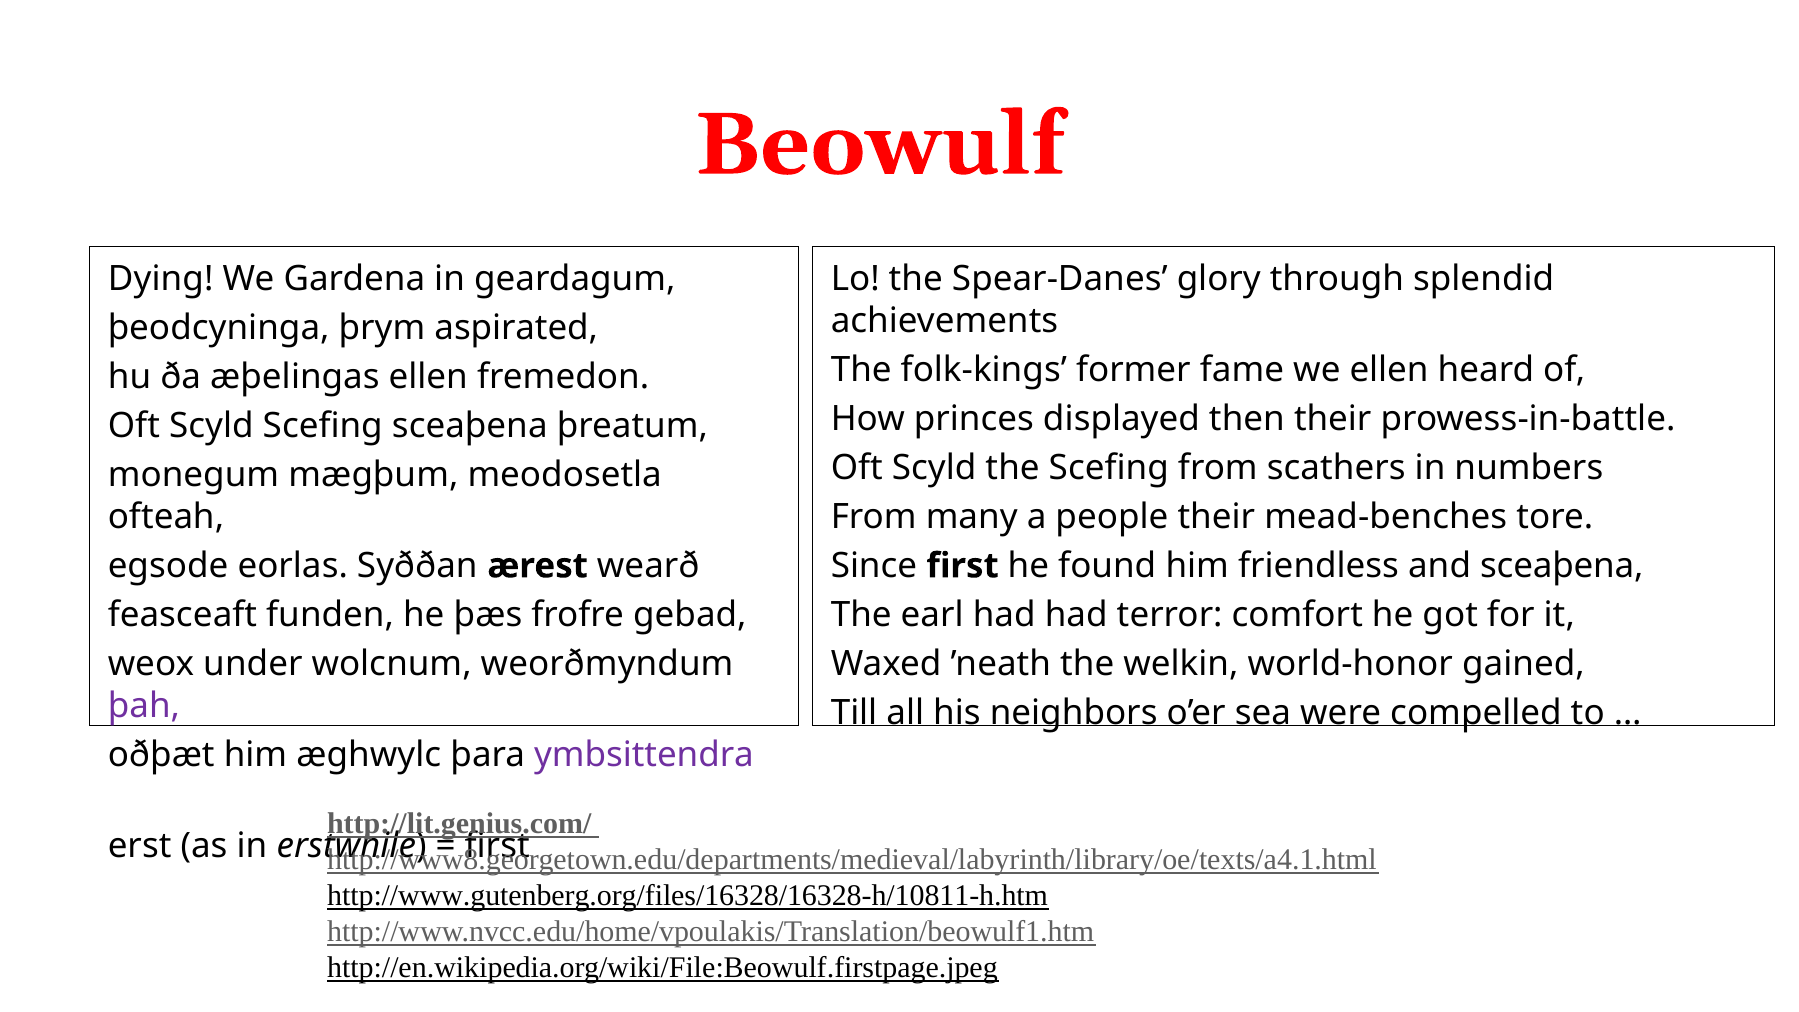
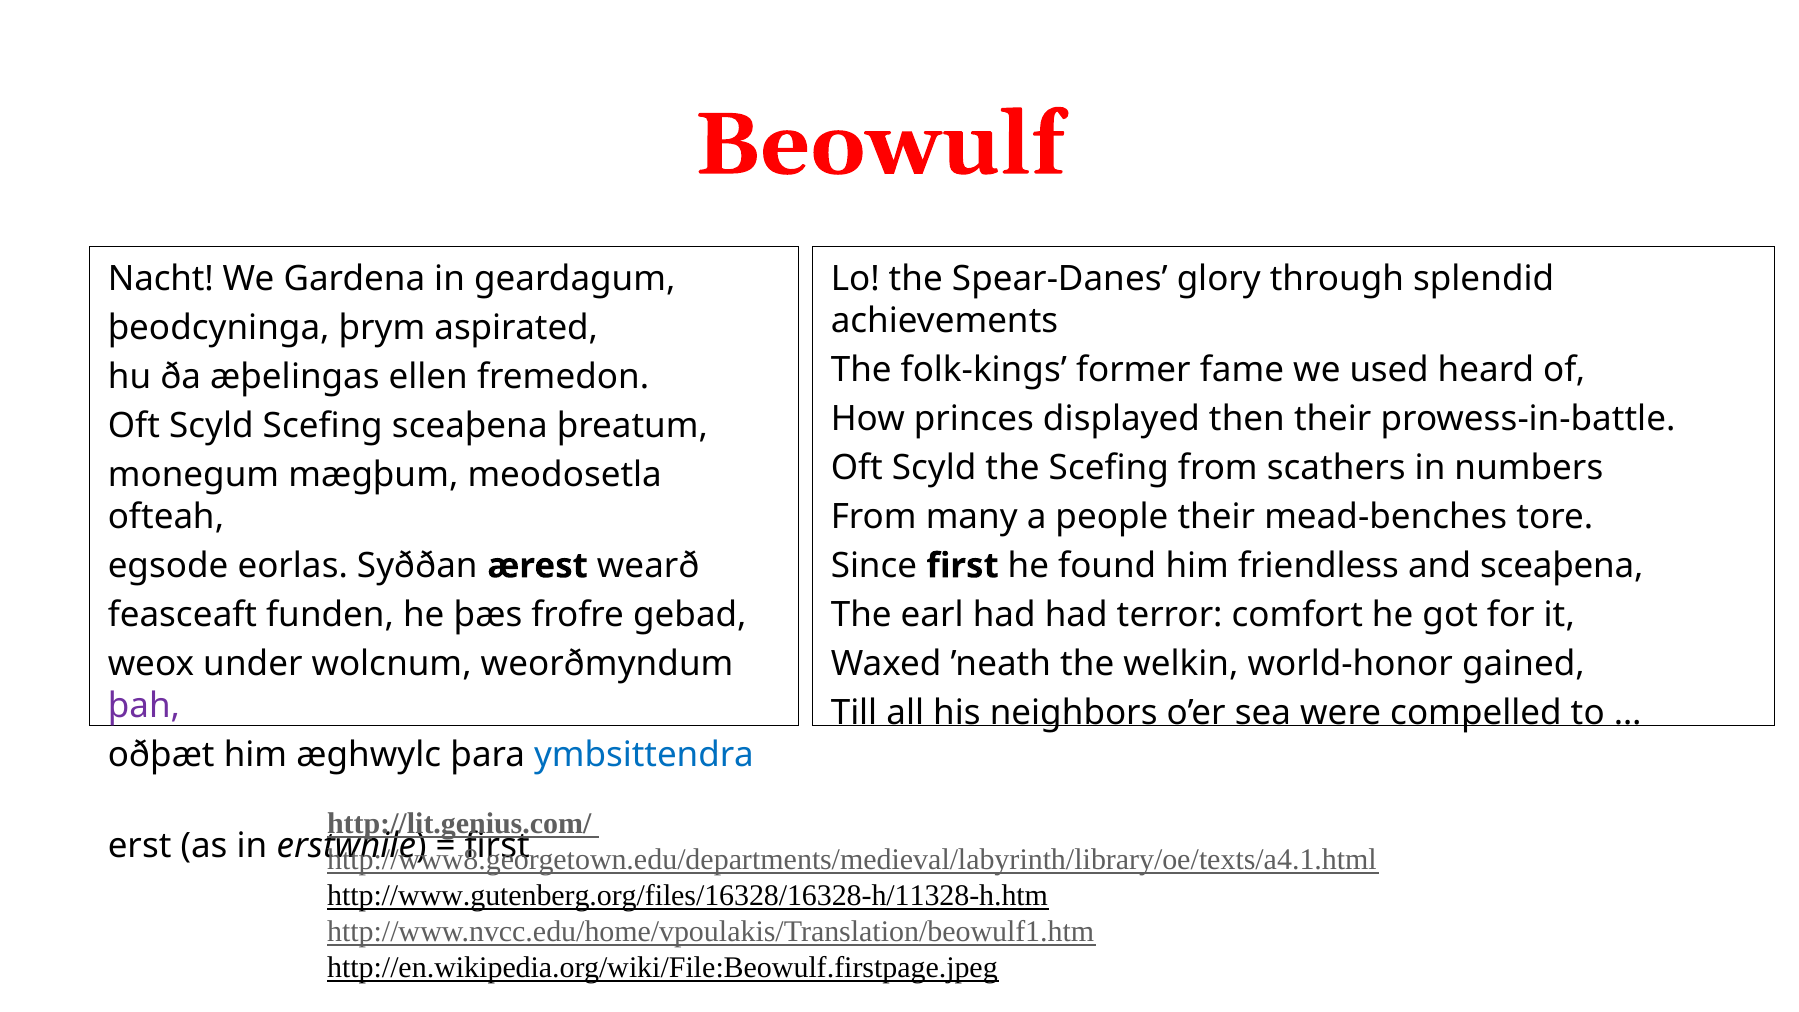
Dying: Dying -> Nacht
we ellen: ellen -> used
ymbsittendra colour: purple -> blue
http://www.gutenberg.org/files/16328/16328-h/10811-h.htm: http://www.gutenberg.org/files/16328/16328-h/10811-h.htm -> http://www.gutenberg.org/files/16328/16328-h/11328-h.htm
